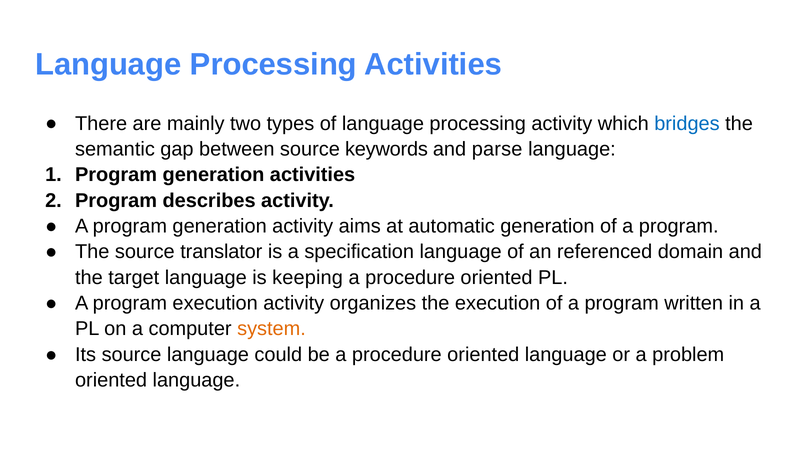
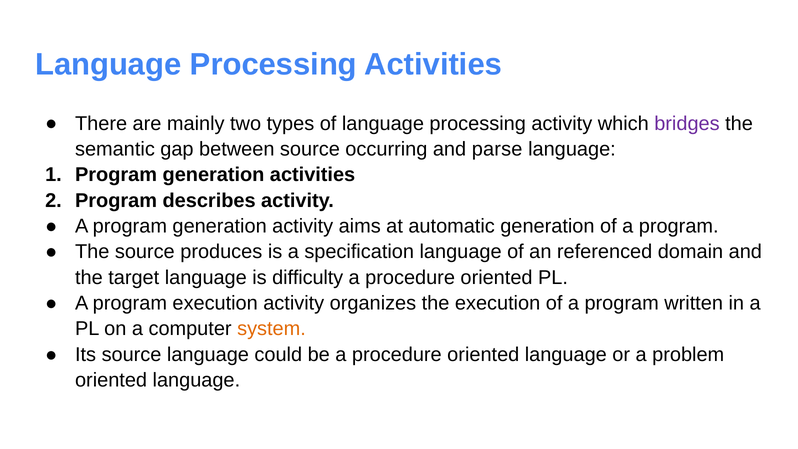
bridges colour: blue -> purple
keywords: keywords -> occurring
translator: translator -> produces
keeping: keeping -> difficulty
